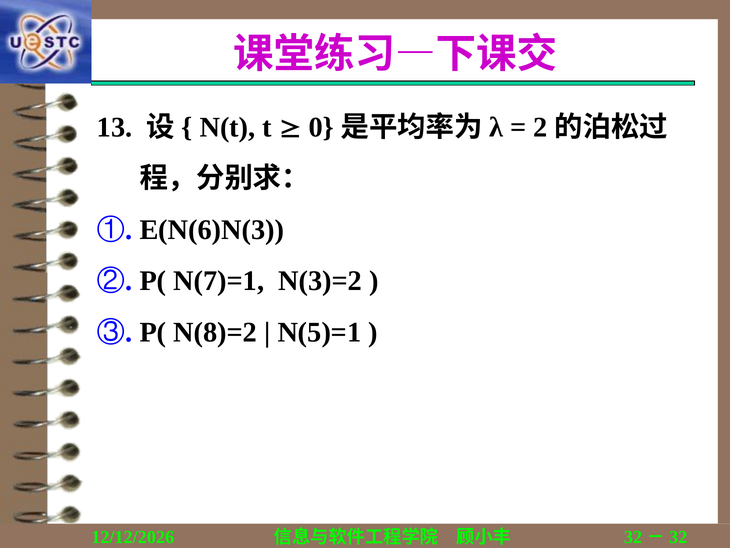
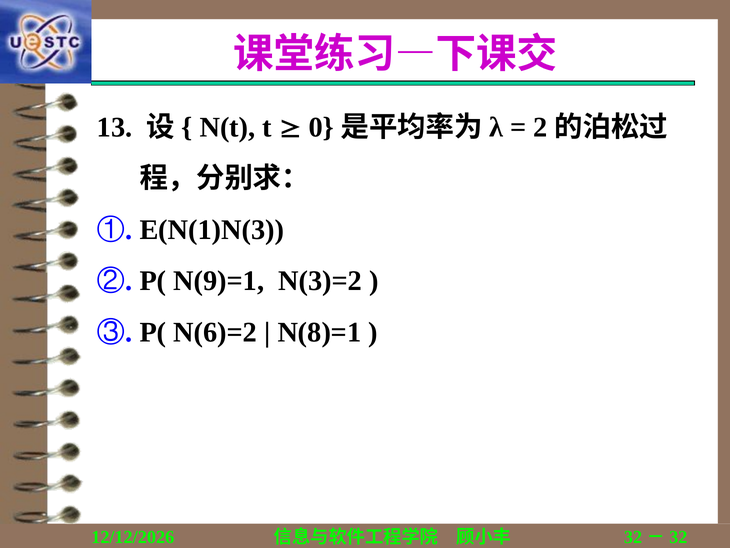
E(N(6)N(3: E(N(6)N(3 -> E(N(1)N(3
N(7)=1: N(7)=1 -> N(9)=1
N(8)=2: N(8)=2 -> N(6)=2
N(5)=1: N(5)=1 -> N(8)=1
